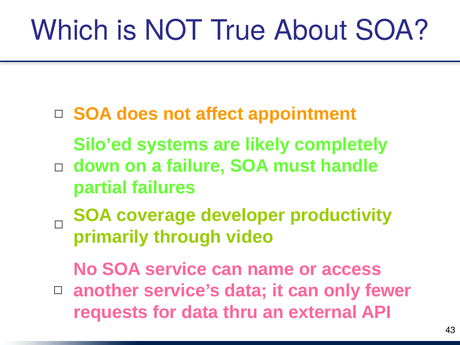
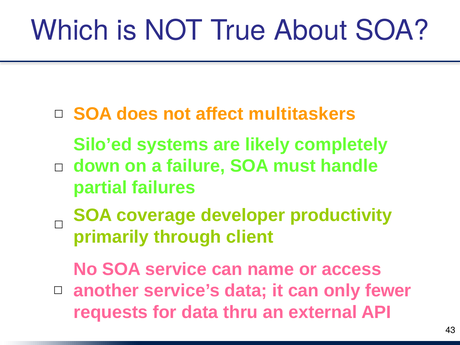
appointment: appointment -> multitaskers
video: video -> client
